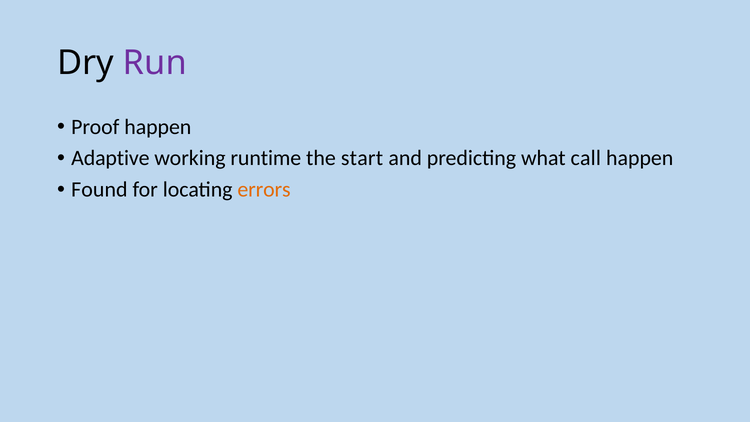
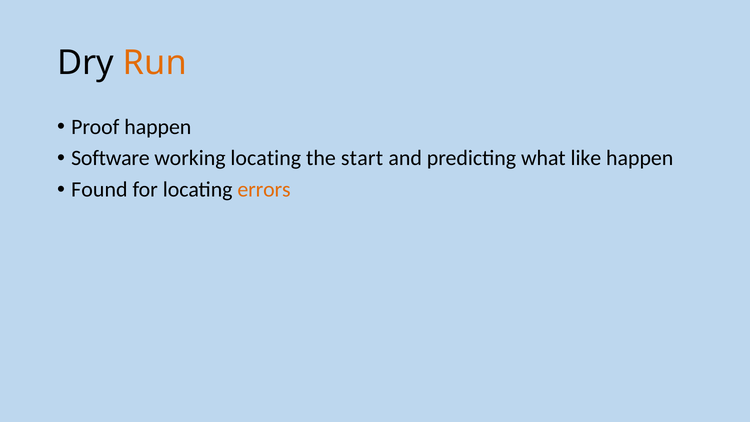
Run colour: purple -> orange
Adaptive: Adaptive -> Software
working runtime: runtime -> locating
call: call -> like
